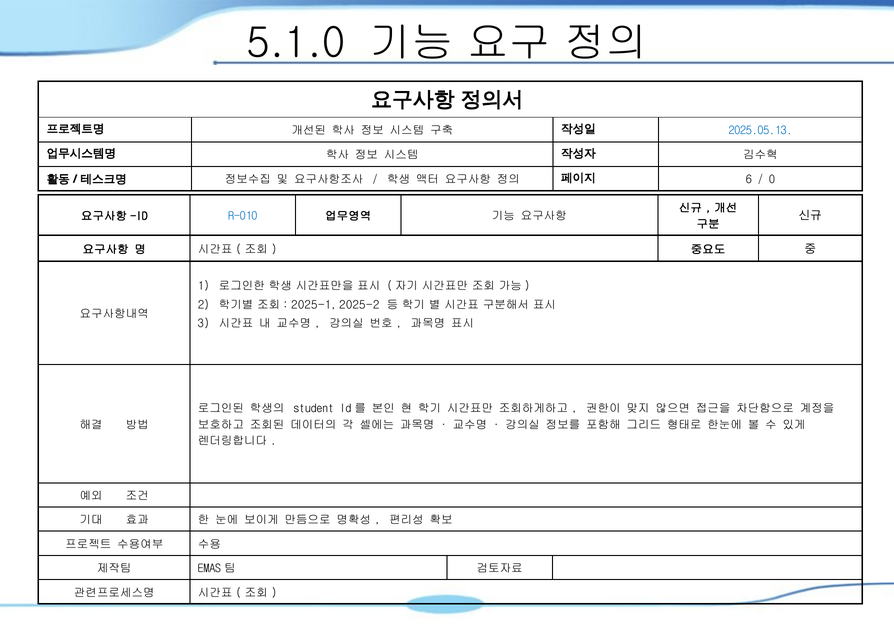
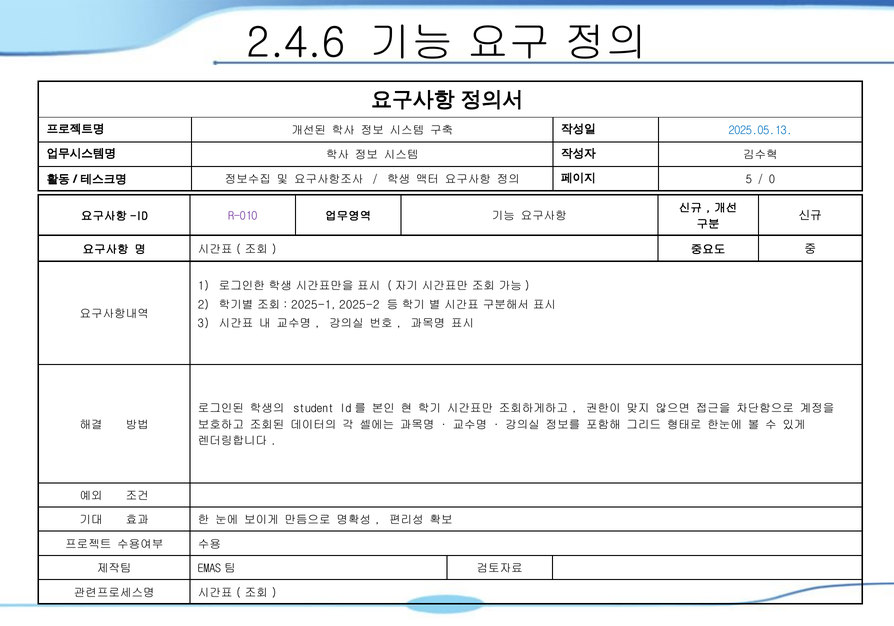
5.1.0: 5.1.0 -> 2.4.6
6: 6 -> 5
R-010 colour: blue -> purple
